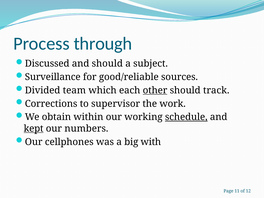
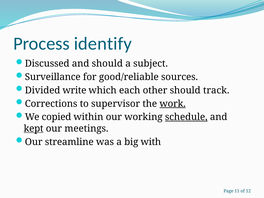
through: through -> identify
team: team -> write
other underline: present -> none
work underline: none -> present
obtain: obtain -> copied
numbers: numbers -> meetings
cellphones: cellphones -> streamline
